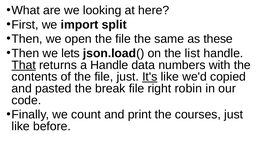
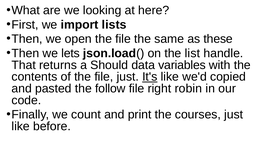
split: split -> lists
That underline: present -> none
a Handle: Handle -> Should
numbers: numbers -> variables
break: break -> follow
